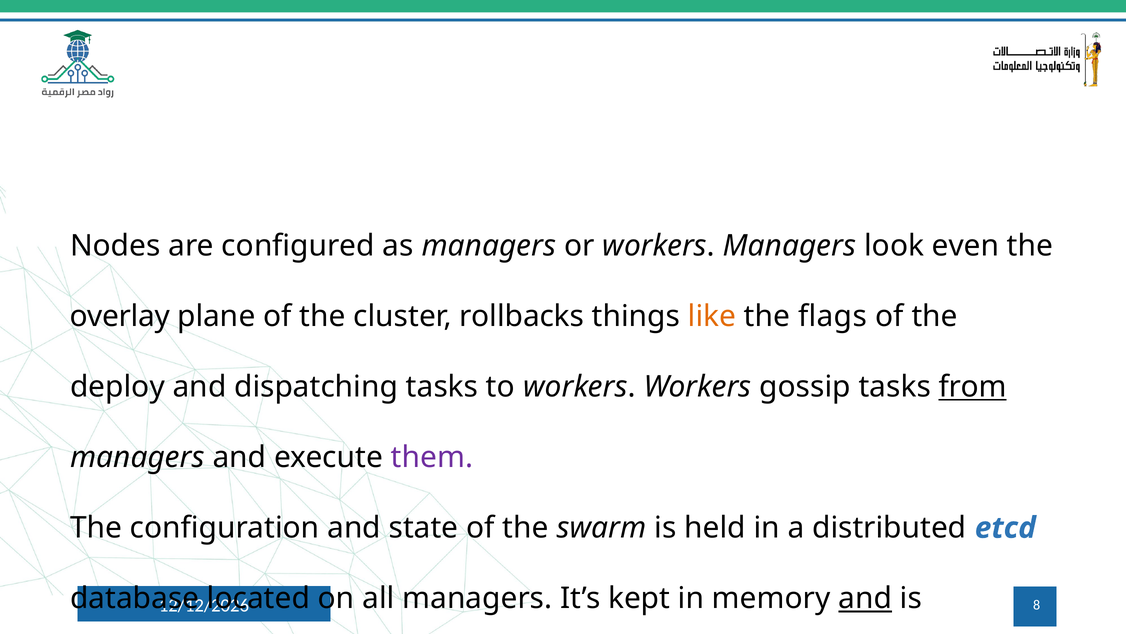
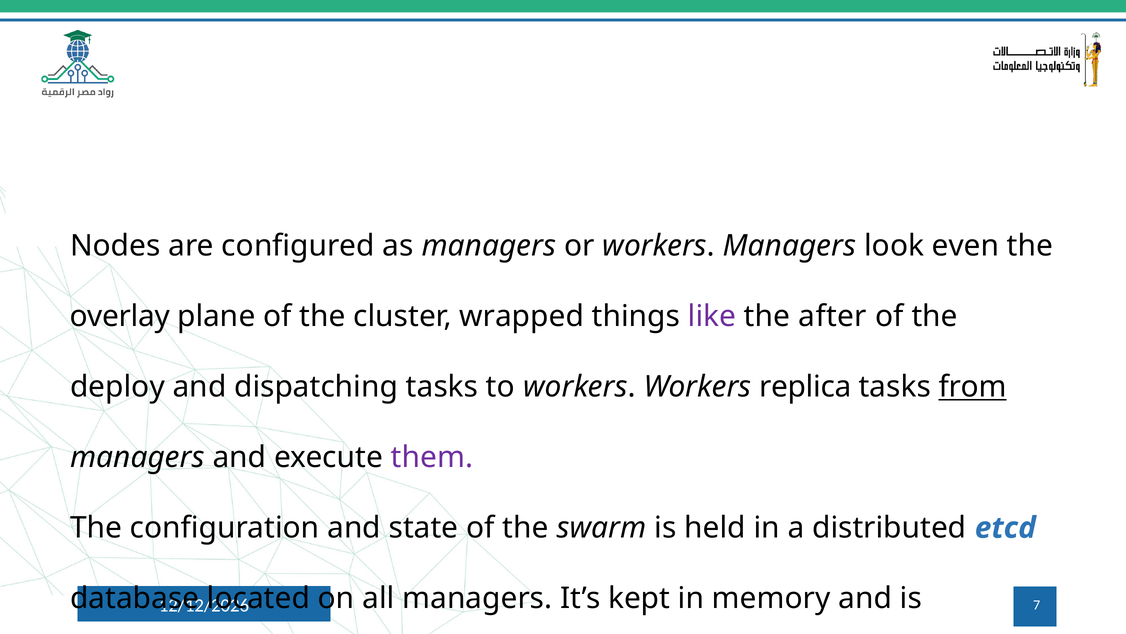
rollbacks: rollbacks -> wrapped
like colour: orange -> purple
flags: flags -> after
gossip: gossip -> replica
and at (865, 598) underline: present -> none
8: 8 -> 7
